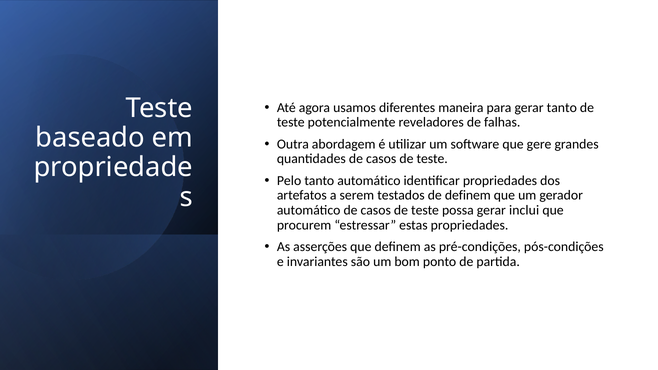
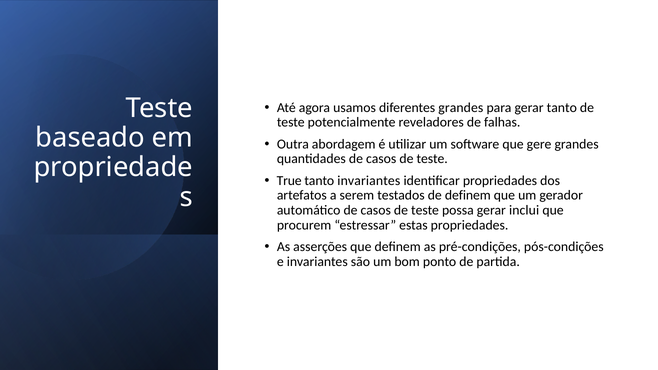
diferentes maneira: maneira -> grandes
Pelo: Pelo -> True
tanto automático: automático -> invariantes
